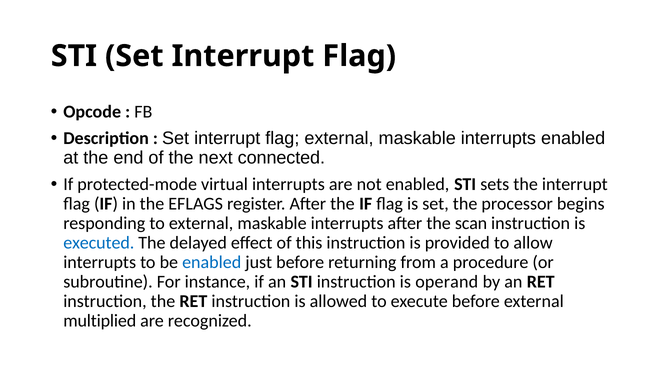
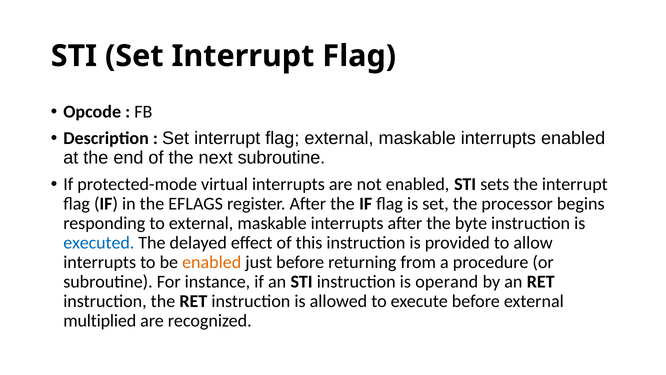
next connected: connected -> subroutine
scan: scan -> byte
enabled at (212, 262) colour: blue -> orange
